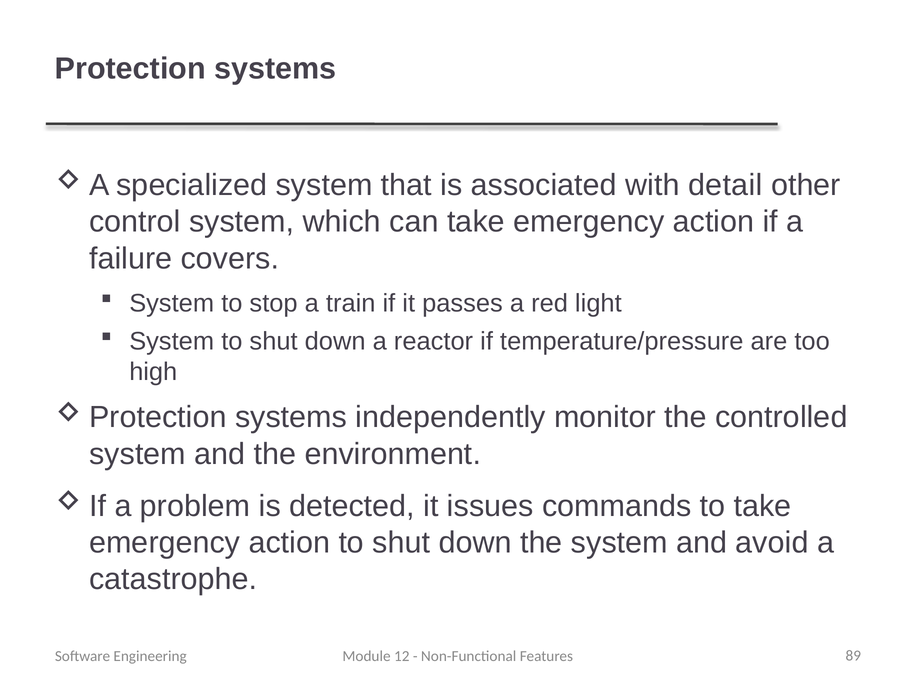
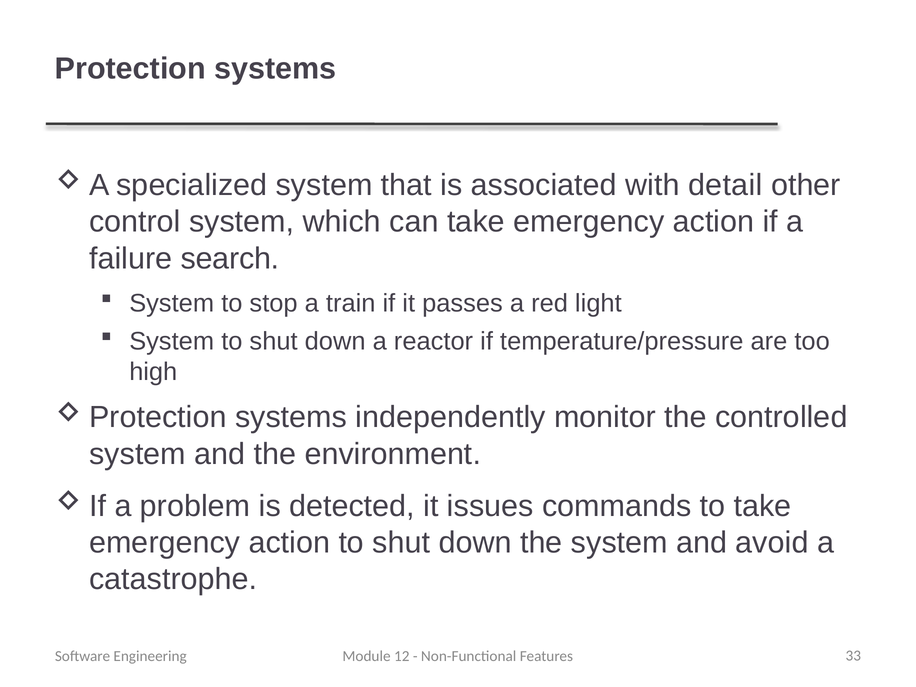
covers: covers -> search
89: 89 -> 33
